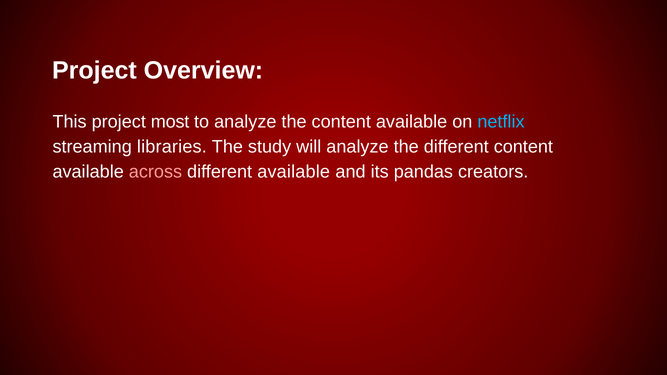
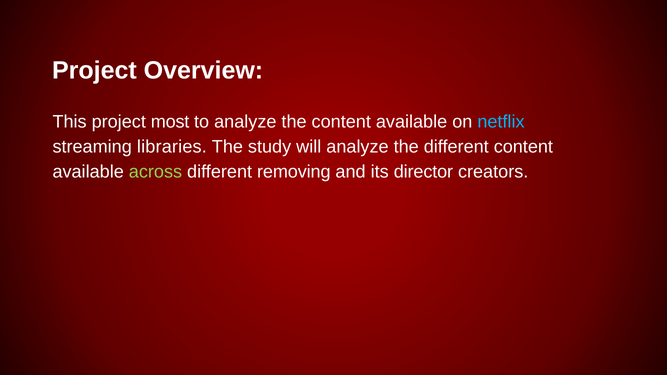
across colour: pink -> light green
different available: available -> removing
pandas: pandas -> director
